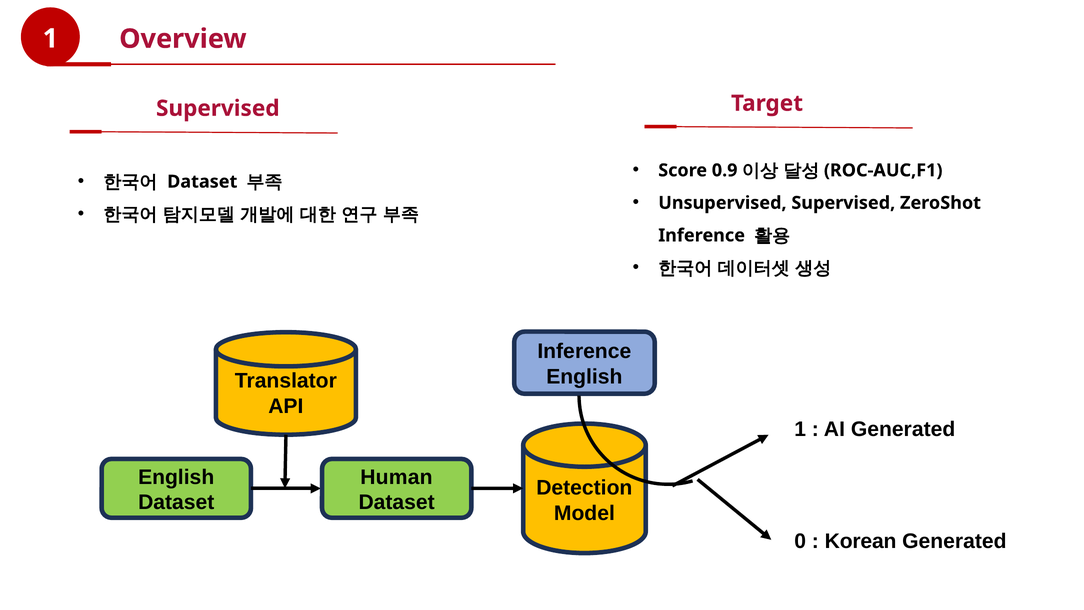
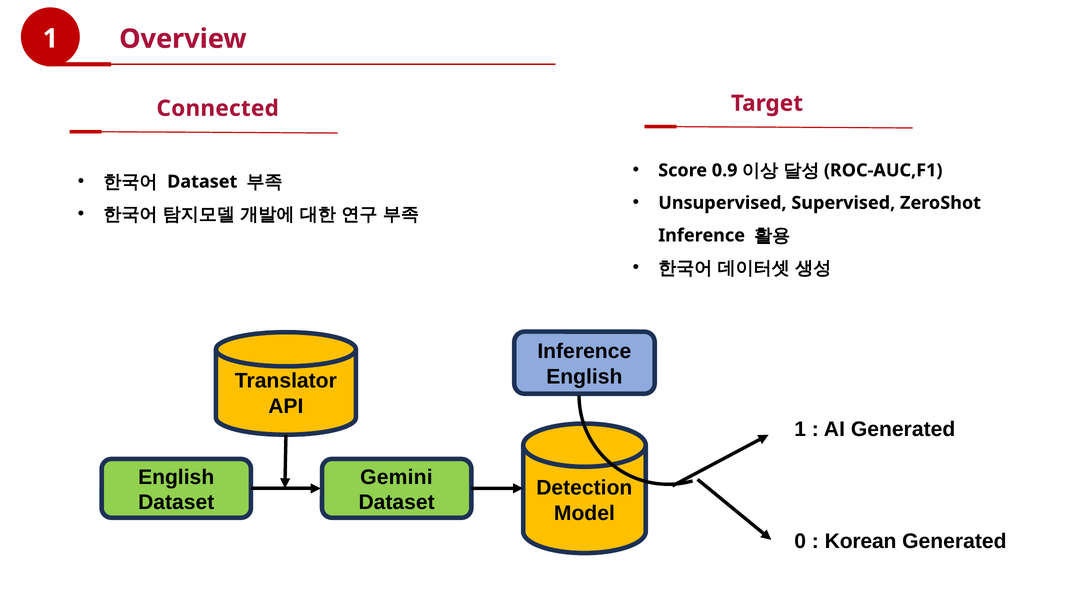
Supervised at (218, 108): Supervised -> Connected
Human: Human -> Gemini
